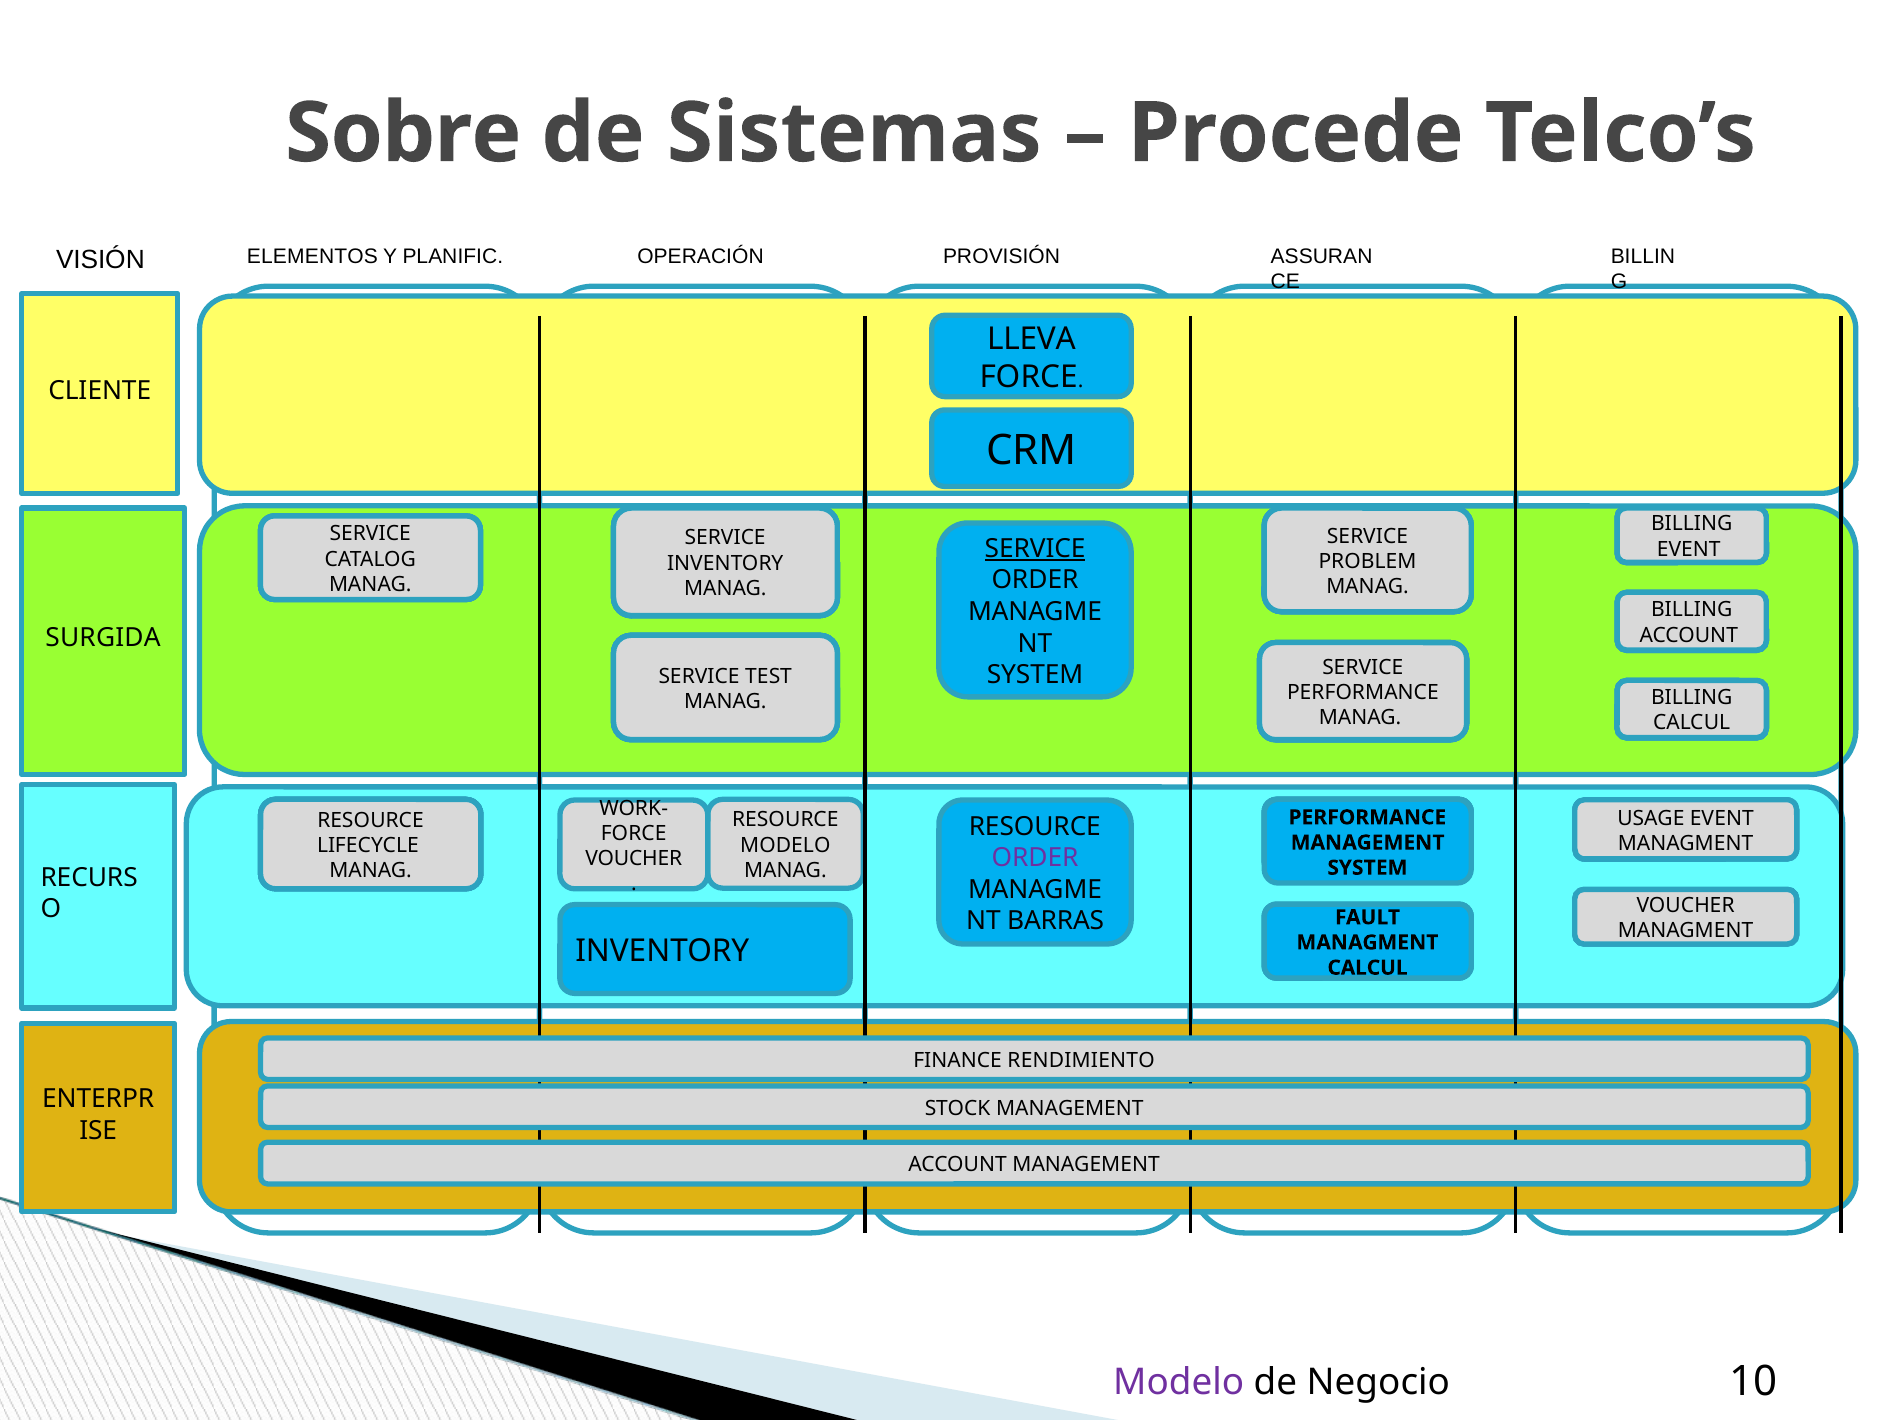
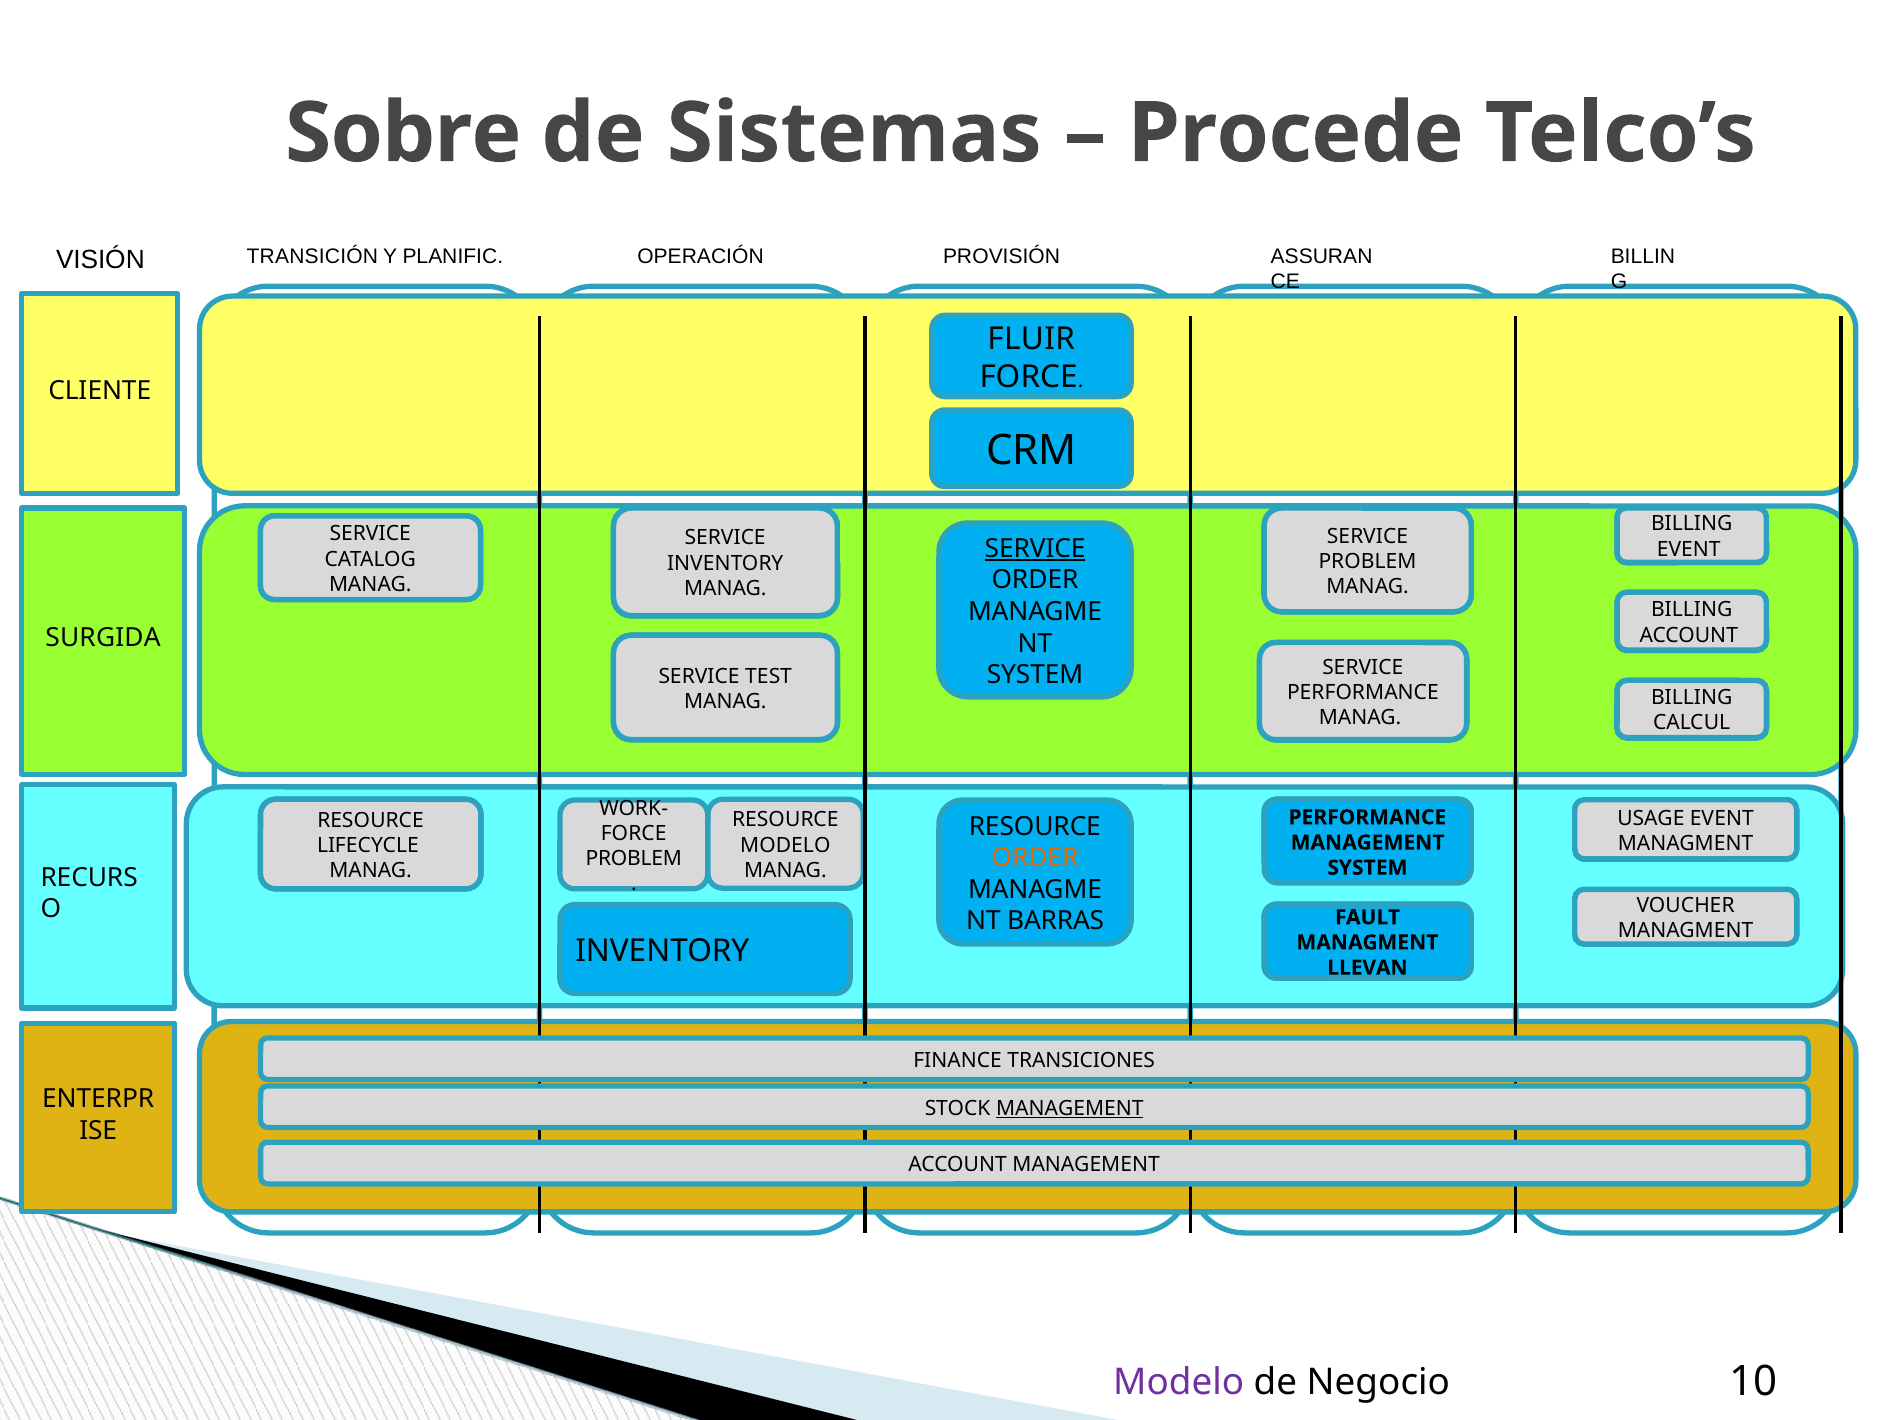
ELEMENTOS: ELEMENTOS -> TRANSICIÓN
LLEVA: LLEVA -> FLUIR
ORDER at (1035, 858) colour: purple -> orange
VOUCHER at (634, 858): VOUCHER -> PROBLEM
CALCUL at (1367, 968): CALCUL -> LLEVAN
RENDIMIENTO: RENDIMIENTO -> TRANSICIONES
MANAGEMENT at (1070, 1108) underline: none -> present
